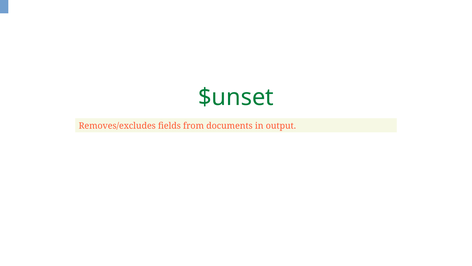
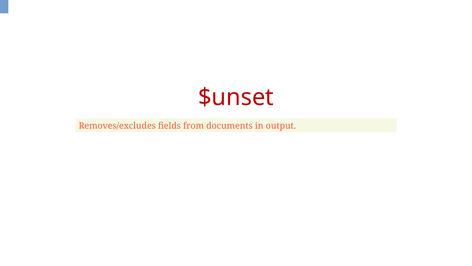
$unset colour: green -> red
